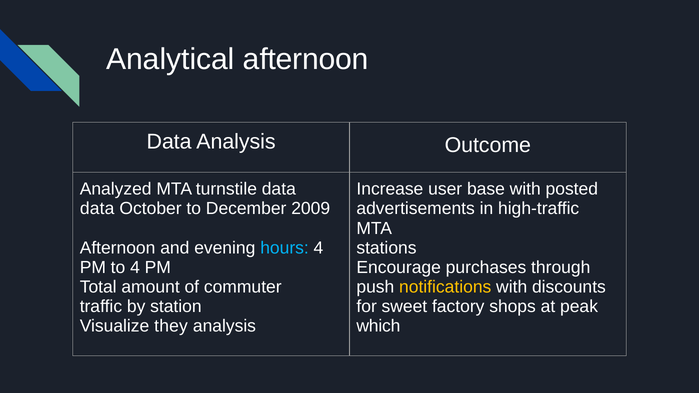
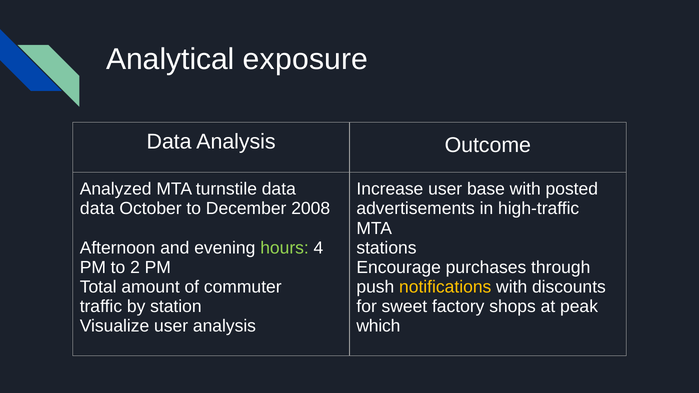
Analytical afternoon: afternoon -> exposure
2009: 2009 -> 2008
hours colour: light blue -> light green
to 4: 4 -> 2
Visualize they: they -> user
